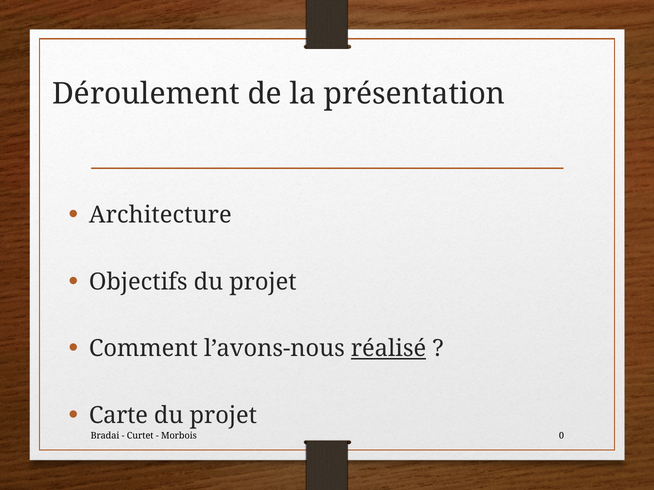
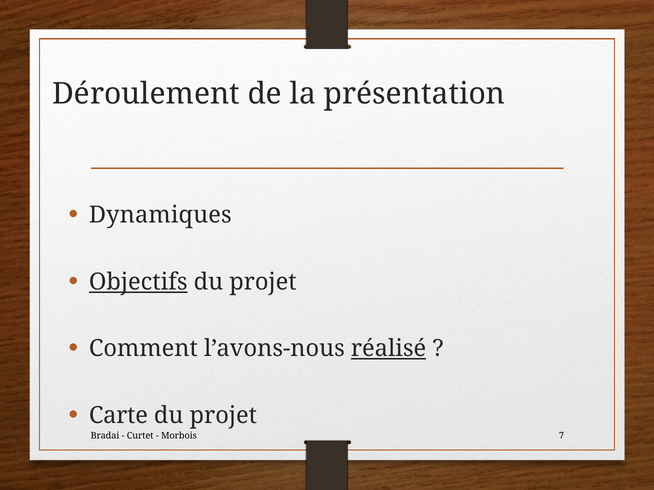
Architecture: Architecture -> Dynamiques
Objectifs underline: none -> present
0: 0 -> 7
